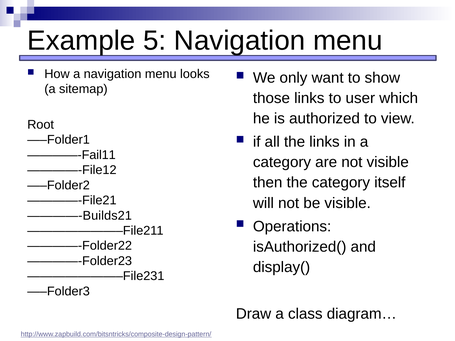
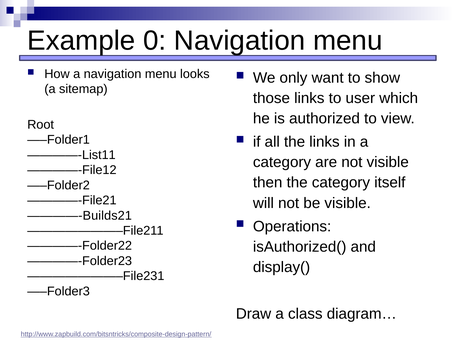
5: 5 -> 0
————-Fail11: ————-Fail11 -> ————-List11
